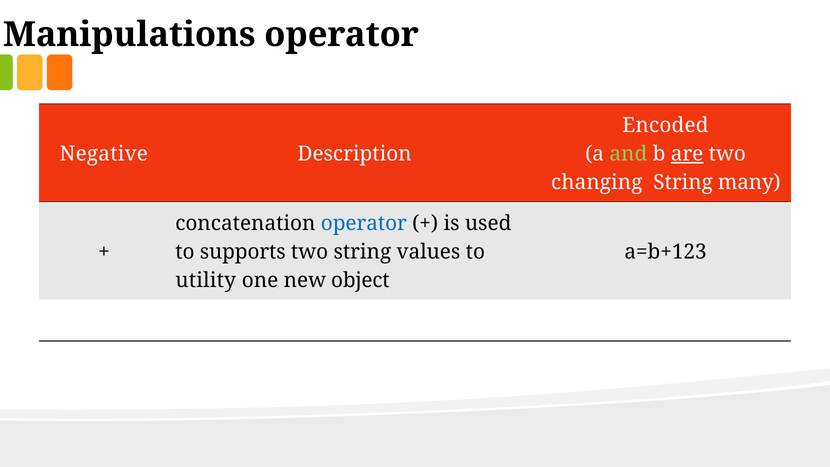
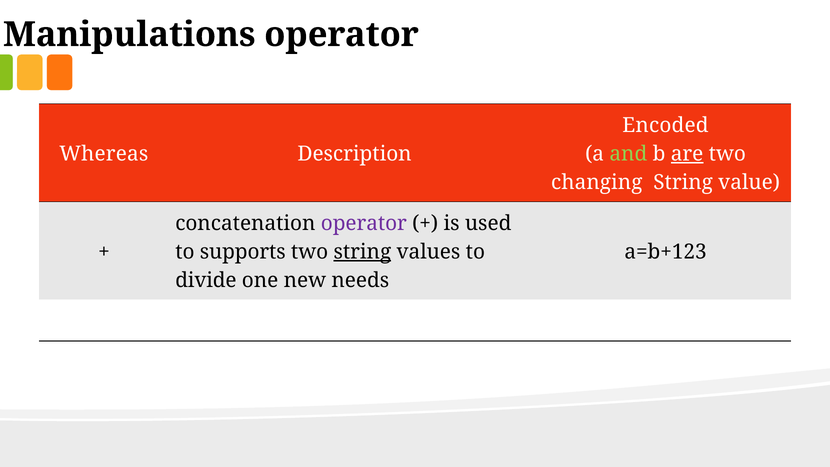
Negative: Negative -> Whereas
many: many -> value
operator at (364, 224) colour: blue -> purple
string at (362, 252) underline: none -> present
utility: utility -> divide
object: object -> needs
